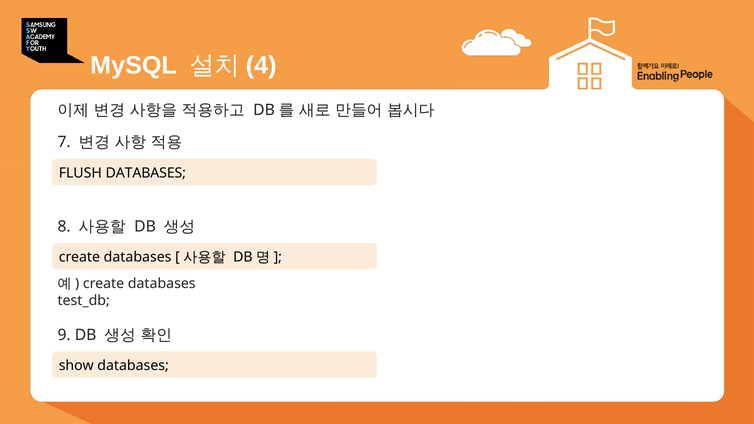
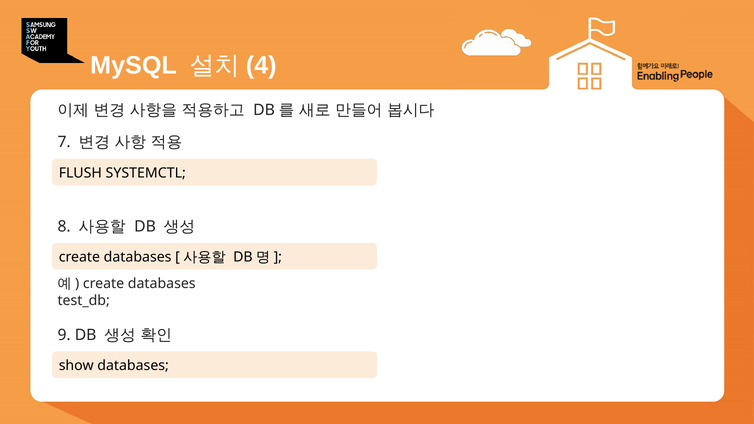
FLUSH DATABASES: DATABASES -> SYSTEMCTL
